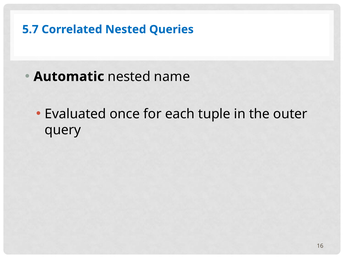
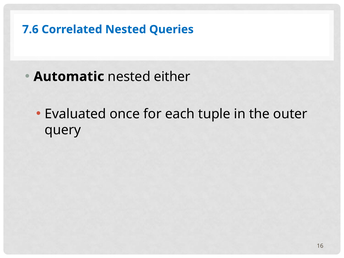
5.7: 5.7 -> 7.6
name: name -> either
